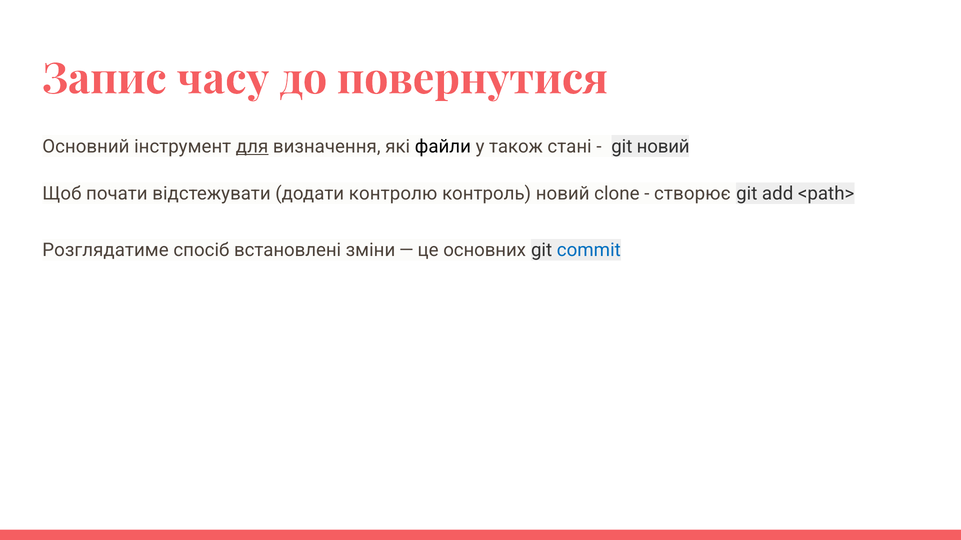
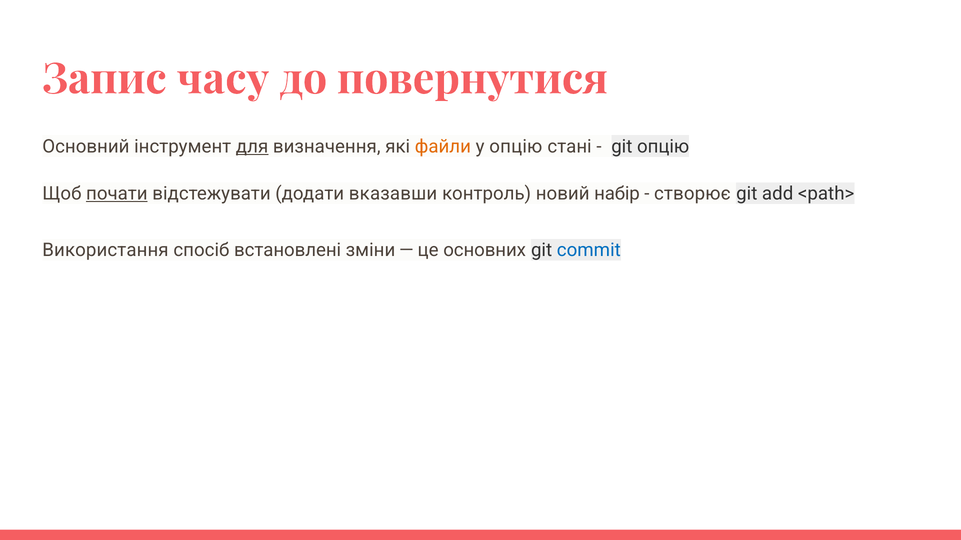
файли colour: black -> orange
у також: також -> опцію
git новий: новий -> опцію
почати underline: none -> present
контролю: контролю -> вказавши
clone: clone -> набір
Розглядатиме: Розглядатиме -> Використання
